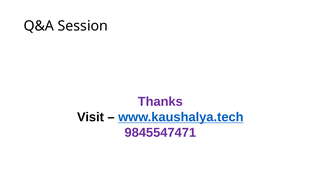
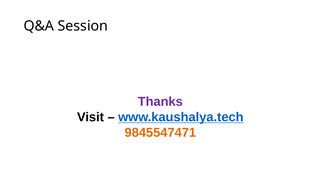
9845547471 colour: purple -> orange
